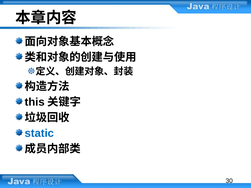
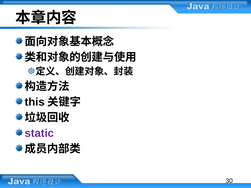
static colour: blue -> purple
